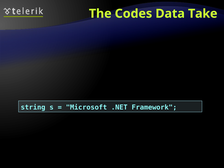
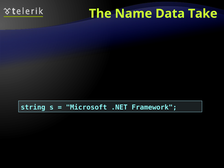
Codes: Codes -> Name
